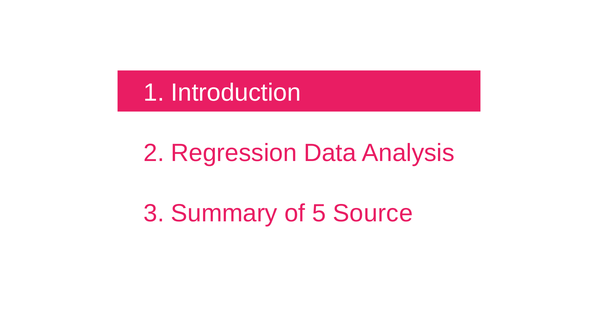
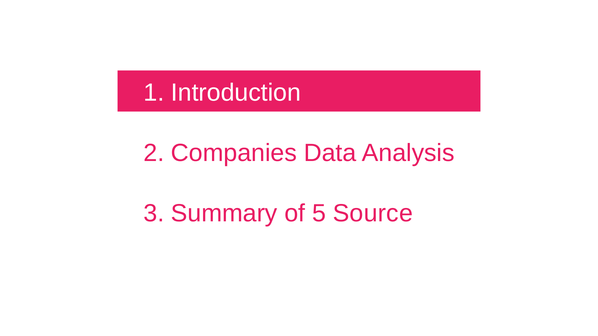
Regression: Regression -> Companies
